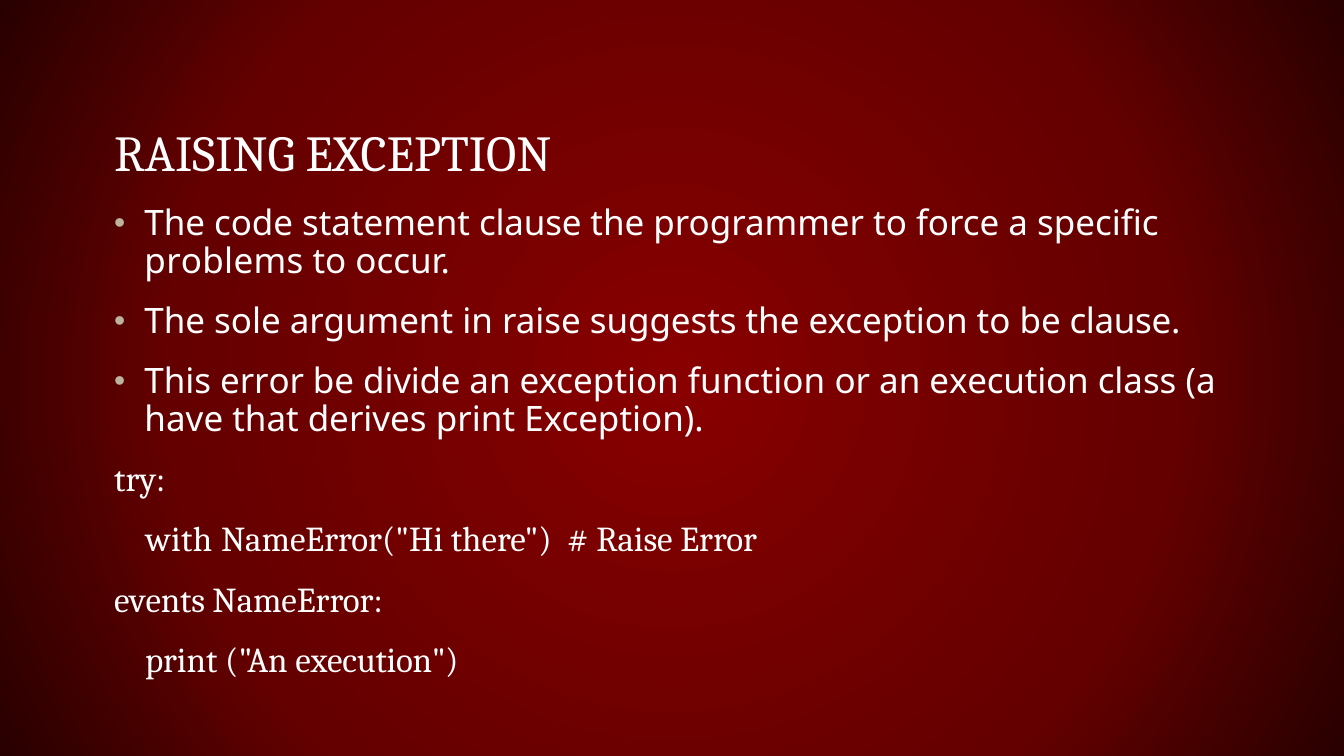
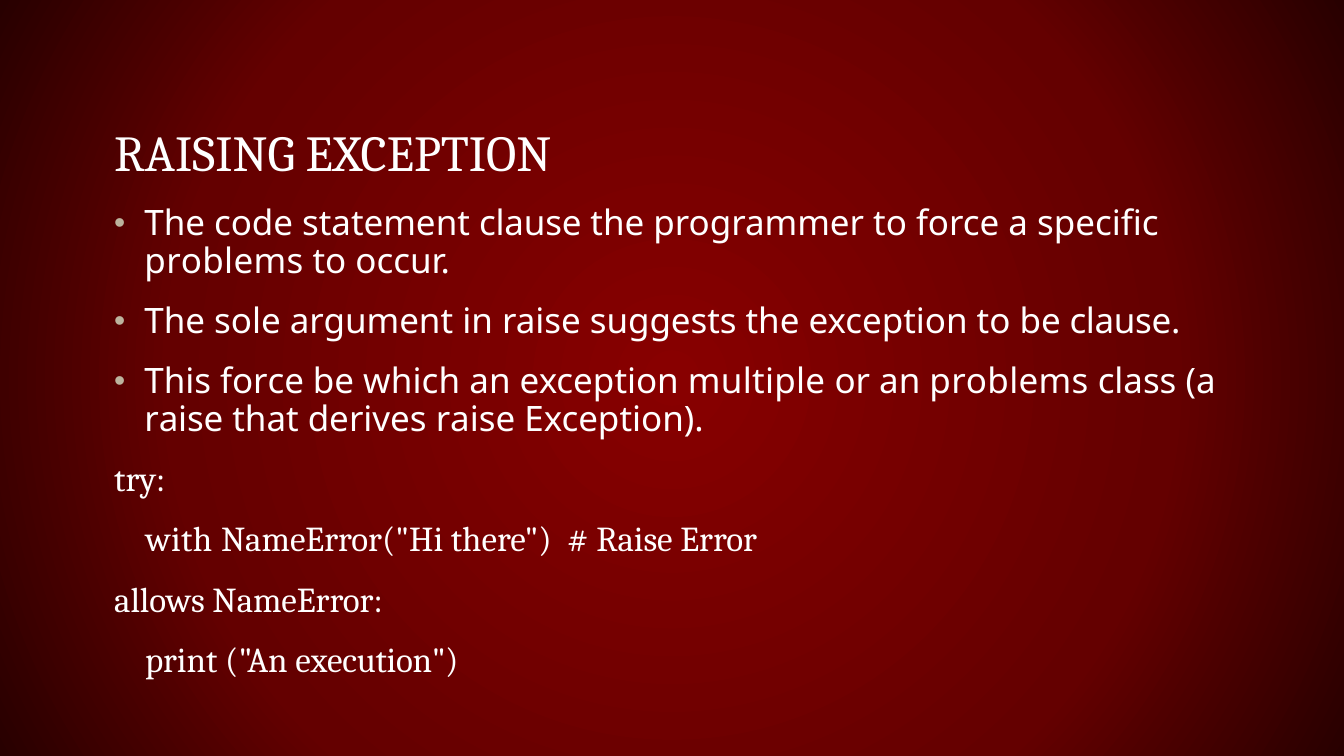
This error: error -> force
divide: divide -> which
function: function -> multiple
or an execution: execution -> problems
have at (184, 420): have -> raise
derives print: print -> raise
events: events -> allows
